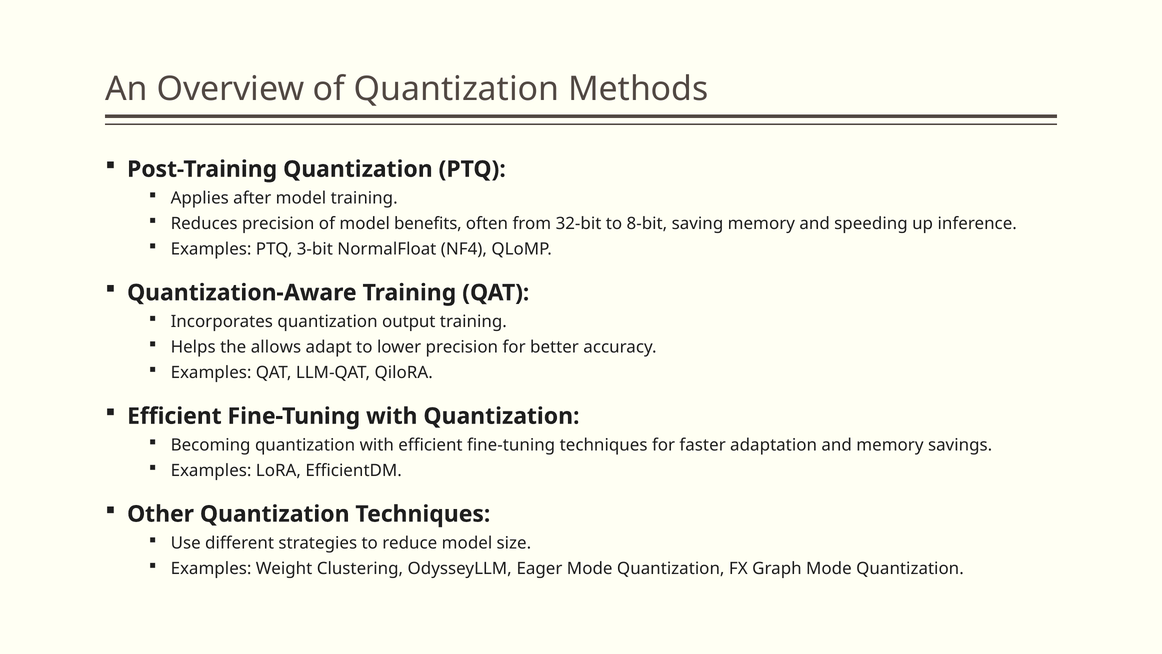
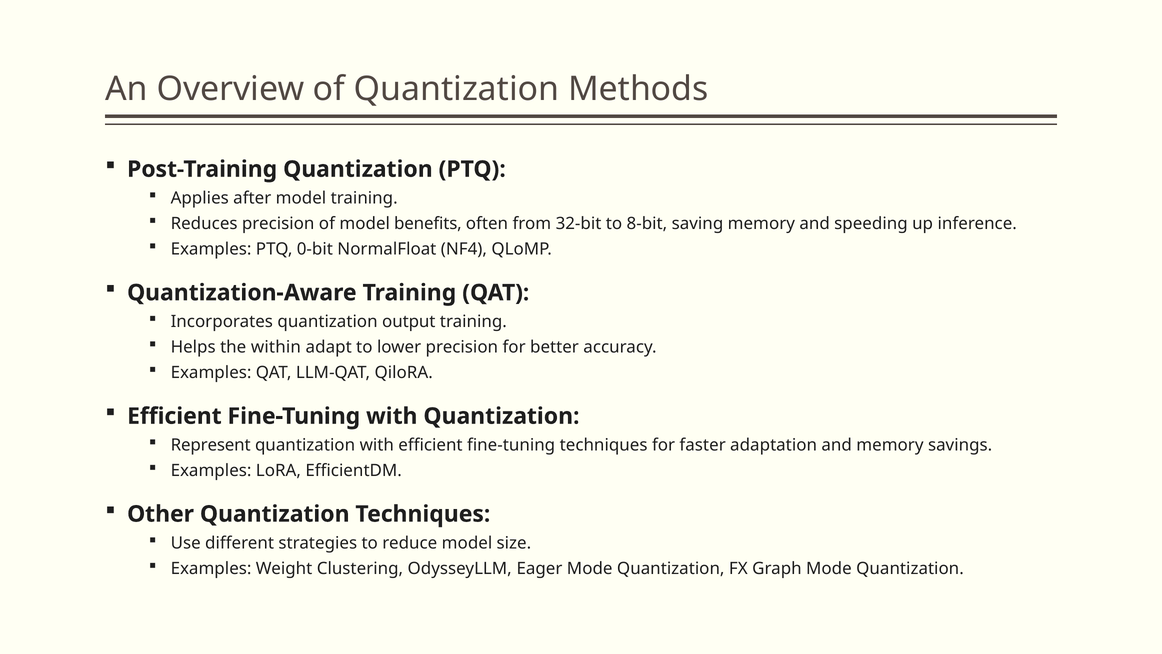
3-bit: 3-bit -> 0-bit
allows: allows -> within
Becoming: Becoming -> Represent
